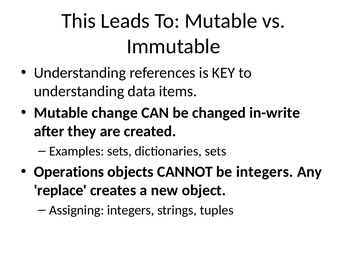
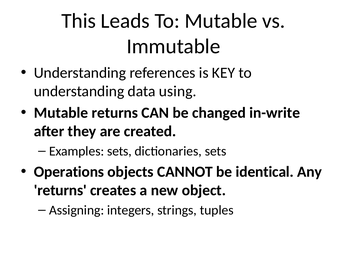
items: items -> using
Mutable change: change -> returns
be integers: integers -> identical
replace at (60, 190): replace -> returns
